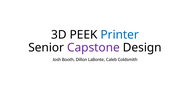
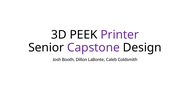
Printer colour: blue -> purple
